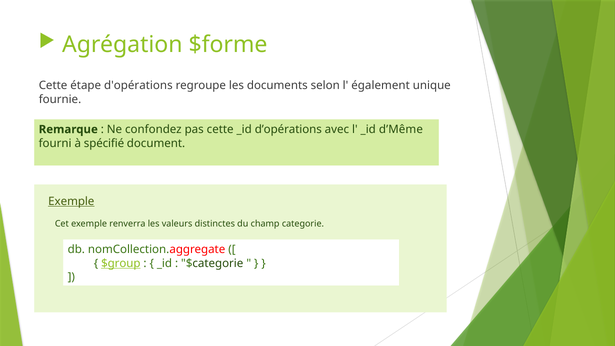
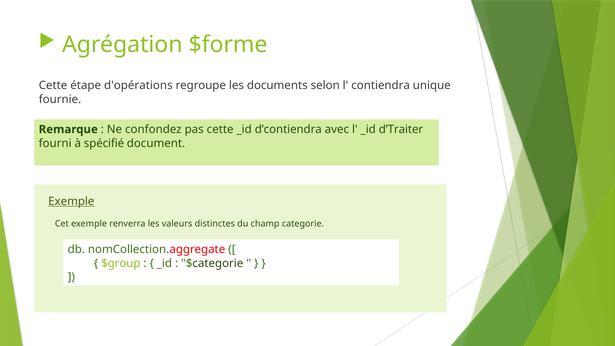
également: également -> contiendra
d’opérations: d’opérations -> d’contiendra
d’Même: d’Même -> d’Traiter
$group underline: present -> none
